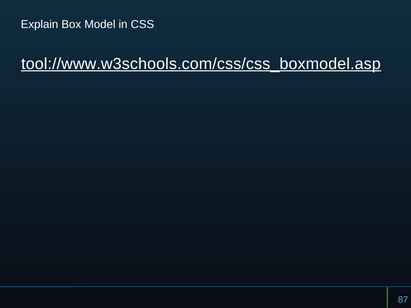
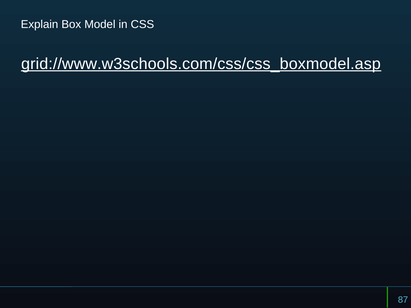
tool://www.w3schools.com/css/css_boxmodel.asp: tool://www.w3schools.com/css/css_boxmodel.asp -> grid://www.w3schools.com/css/css_boxmodel.asp
